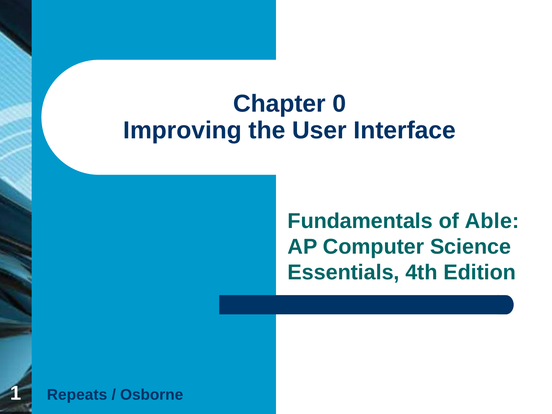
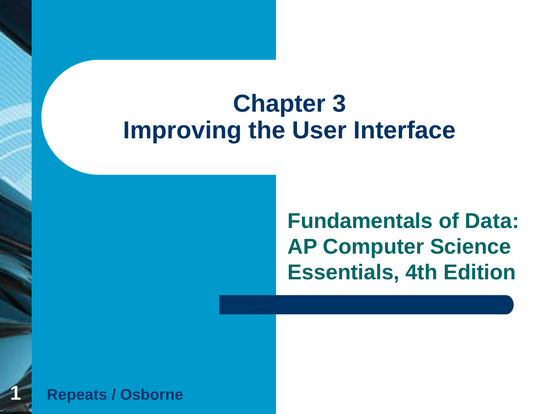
0: 0 -> 3
Able: Able -> Data
